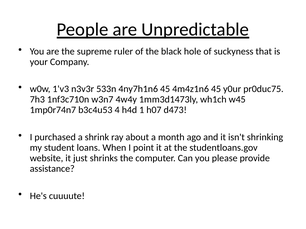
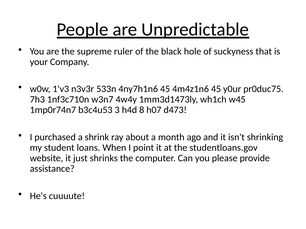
4: 4 -> 3
1: 1 -> 8
